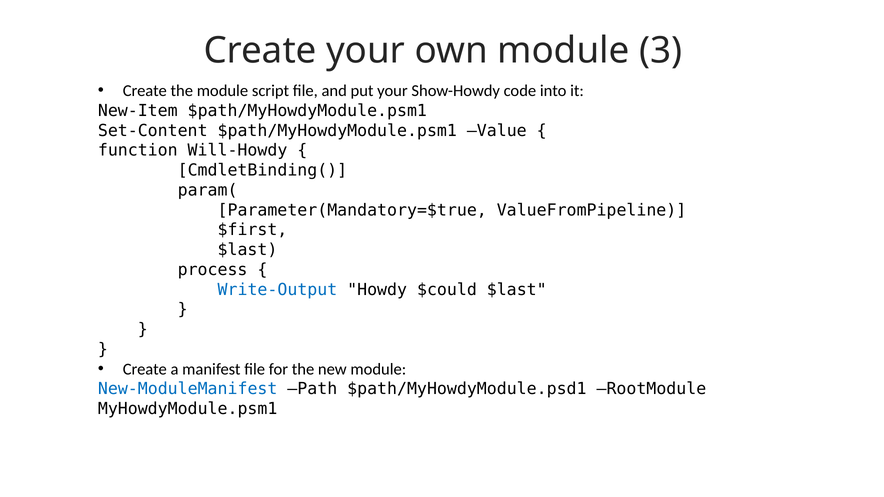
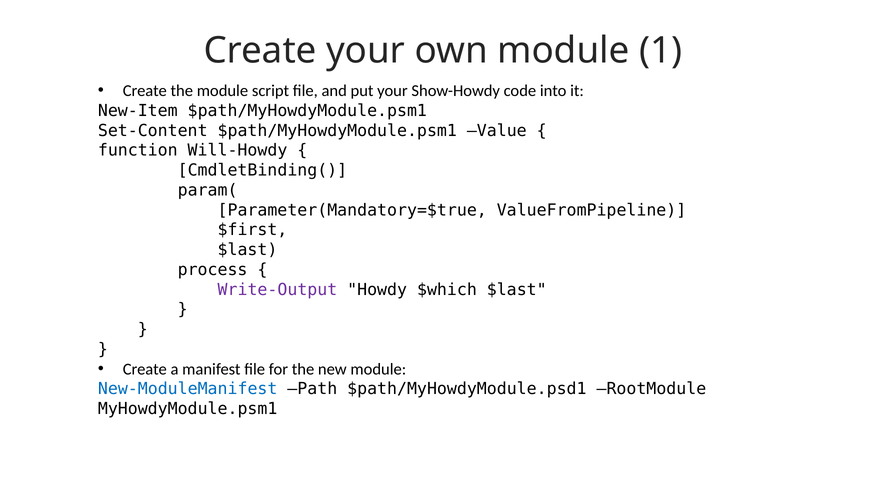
3: 3 -> 1
Write-Output colour: blue -> purple
$could: $could -> $which
